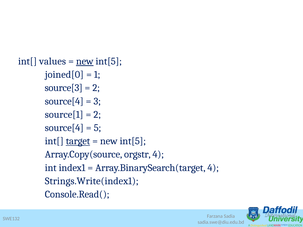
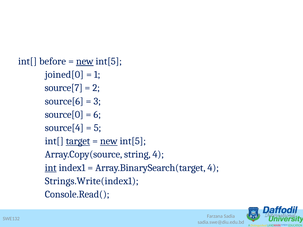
values: values -> before
source[3: source[3 -> source[7
source[4 at (64, 101): source[4 -> source[6
source[1: source[1 -> source[0
2 at (97, 115): 2 -> 6
new at (109, 141) underline: none -> present
orgstr: orgstr -> string
int underline: none -> present
